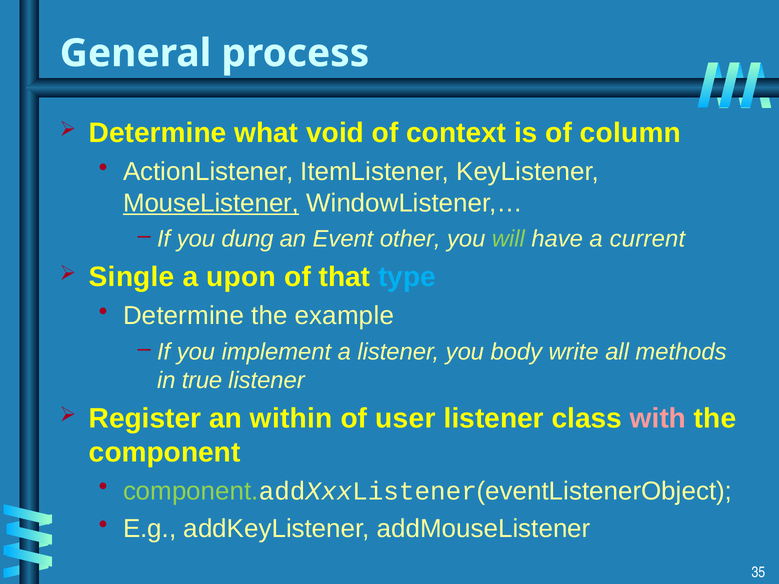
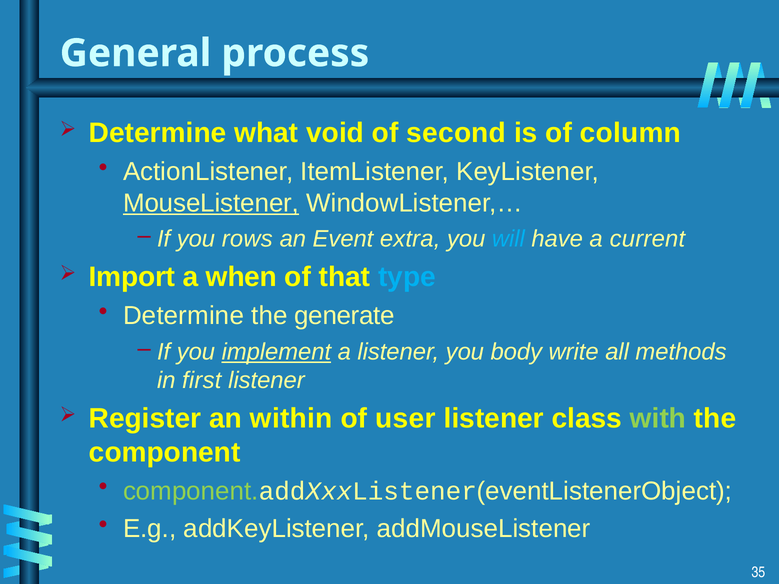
context: context -> second
dung: dung -> rows
other: other -> extra
will colour: light green -> light blue
Single: Single -> Import
upon: upon -> when
example: example -> generate
implement underline: none -> present
true: true -> first
with colour: pink -> light green
